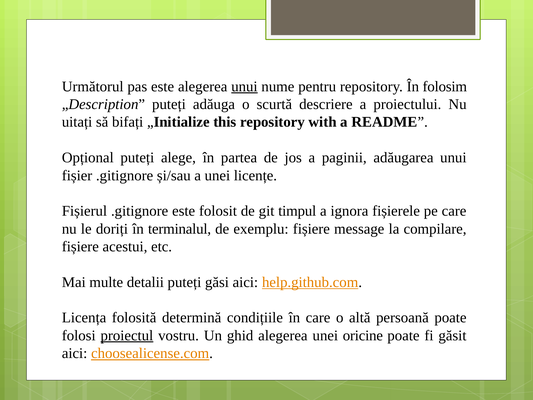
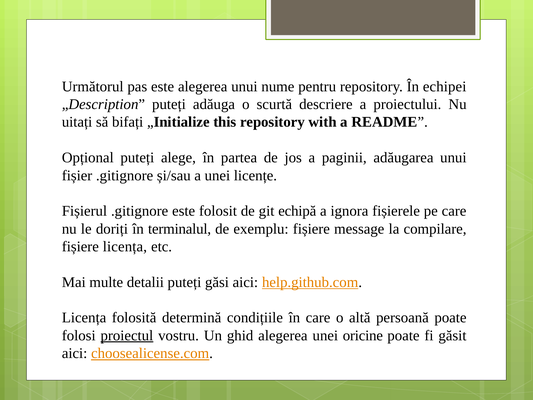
unui at (244, 86) underline: present -> none
folosim: folosim -> echipei
timpul: timpul -> echipă
fișiere acestui: acestui -> licența
